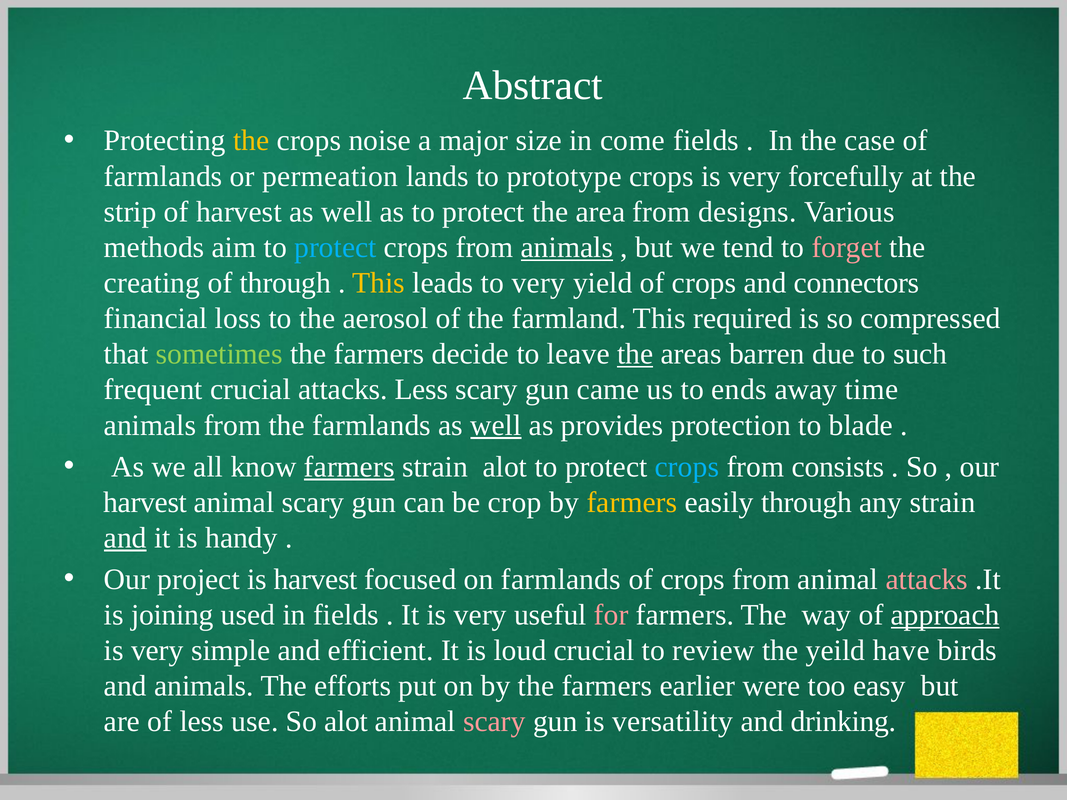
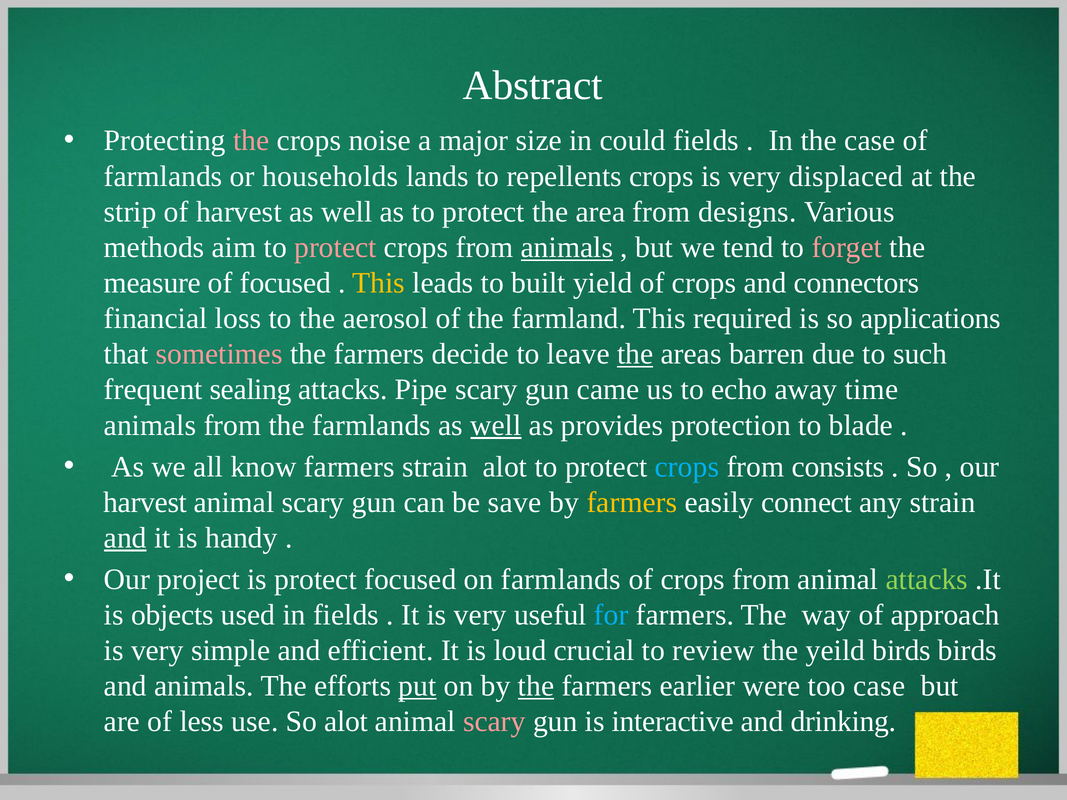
the at (251, 141) colour: yellow -> pink
come: come -> could
permeation: permeation -> households
prototype: prototype -> repellents
forcefully: forcefully -> displaced
protect at (335, 247) colour: light blue -> pink
creating: creating -> measure
of through: through -> focused
to very: very -> built
compressed: compressed -> applications
sometimes colour: light green -> pink
frequent crucial: crucial -> sealing
attacks Less: Less -> Pipe
ends: ends -> echo
farmers at (349, 467) underline: present -> none
crop: crop -> save
easily through: through -> connect
is harvest: harvest -> protect
attacks at (927, 580) colour: pink -> light green
joining: joining -> objects
for colour: pink -> light blue
approach underline: present -> none
yeild have: have -> birds
put underline: none -> present
the at (536, 686) underline: none -> present
too easy: easy -> case
versatility: versatility -> interactive
